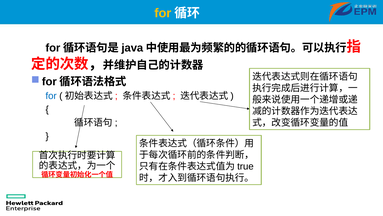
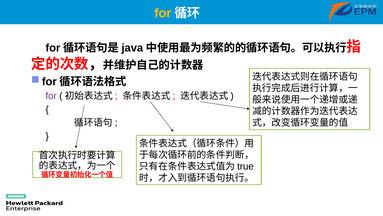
for at (51, 96) colour: blue -> purple
